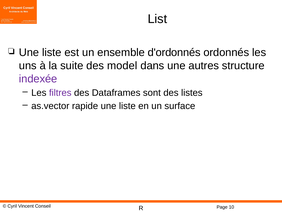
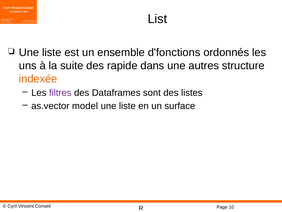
d'ordonnés: d'ordonnés -> d'fonctions
model: model -> rapide
indexée colour: purple -> orange
rapide: rapide -> model
